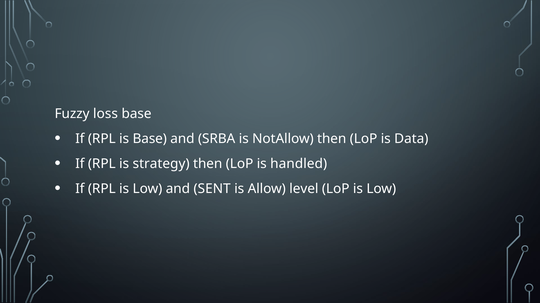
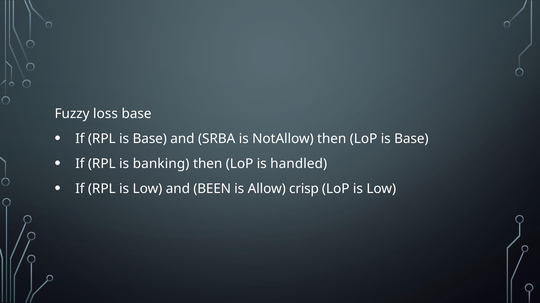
LoP is Data: Data -> Base
strategy: strategy -> banking
SENT: SENT -> BEEN
level: level -> crisp
